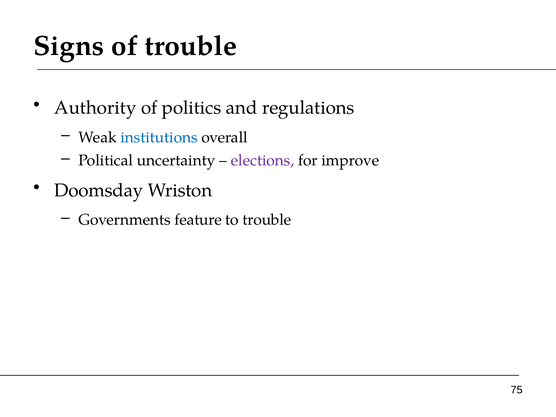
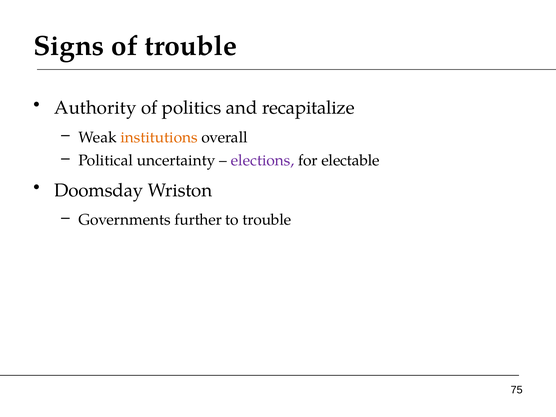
regulations: regulations -> recapitalize
institutions colour: blue -> orange
improve: improve -> electable
feature: feature -> further
